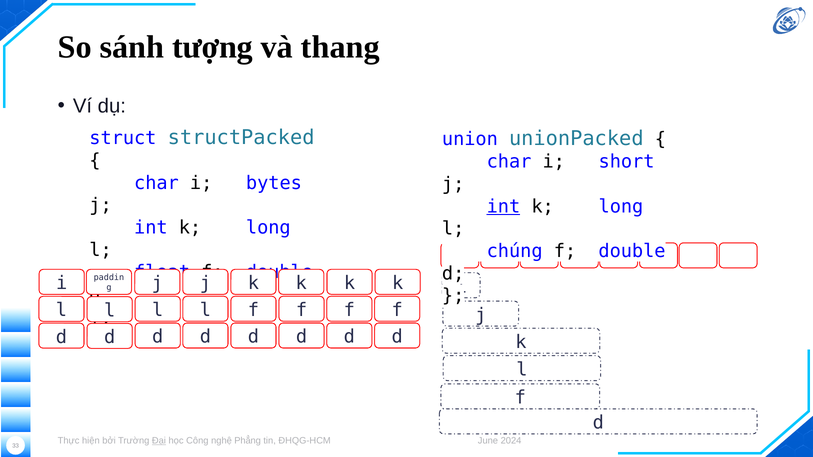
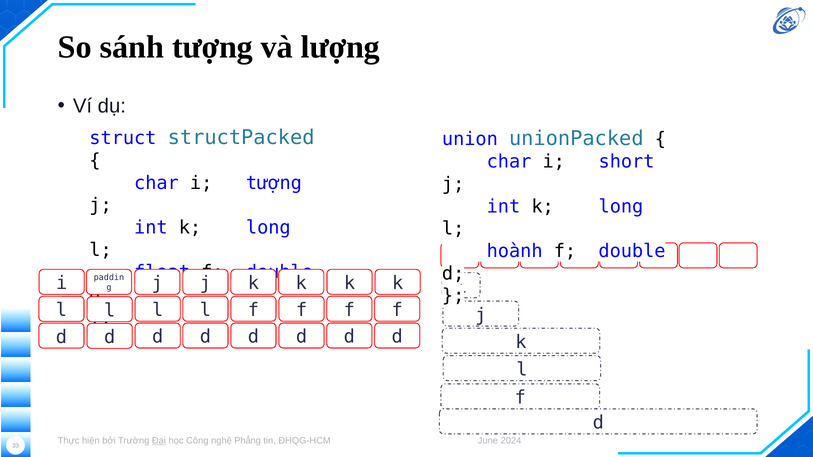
thang: thang -> lượng
i bytes: bytes -> tượng
int at (503, 207) underline: present -> none
chúng: chúng -> hoành
